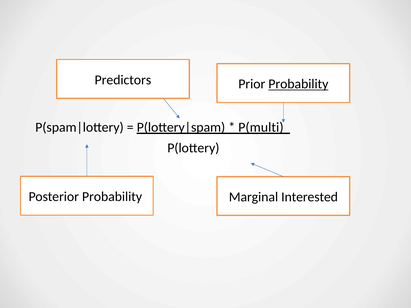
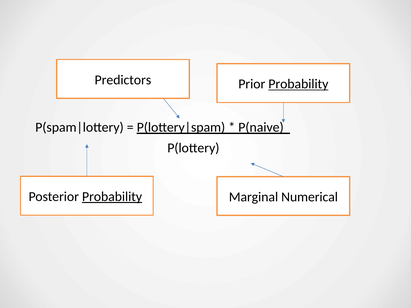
P(multi: P(multi -> P(naive
Probability at (112, 197) underline: none -> present
Interested: Interested -> Numerical
